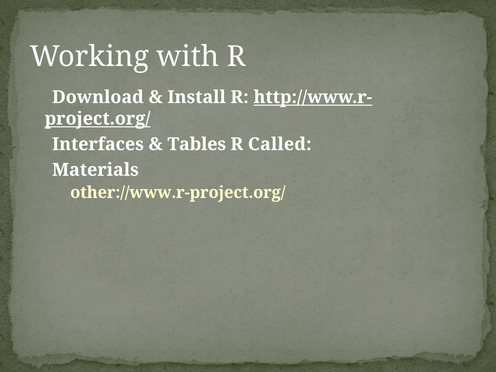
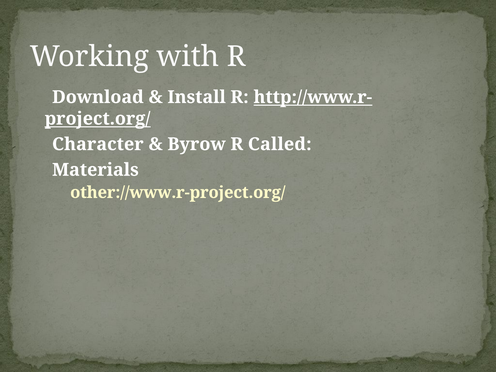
Interfaces: Interfaces -> Character
Tables: Tables -> Byrow
